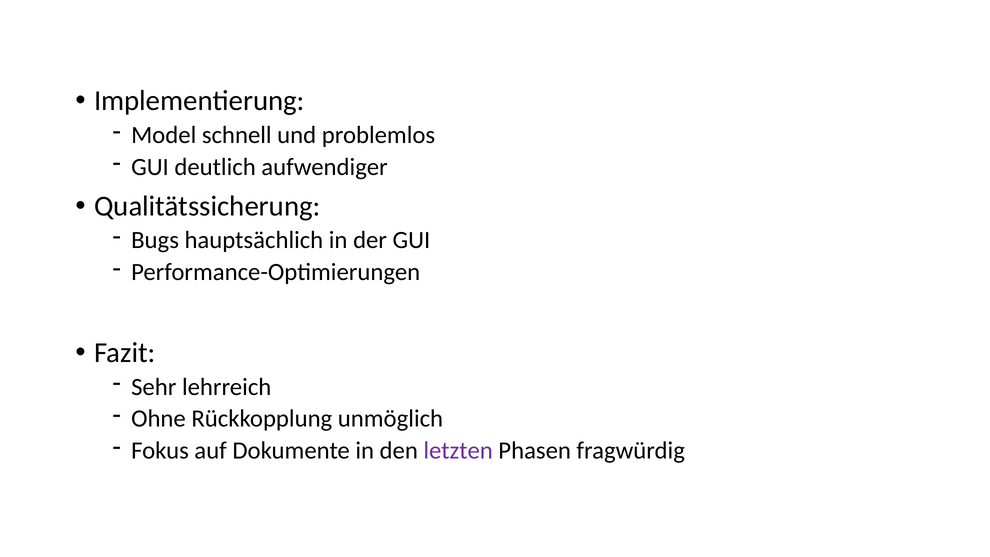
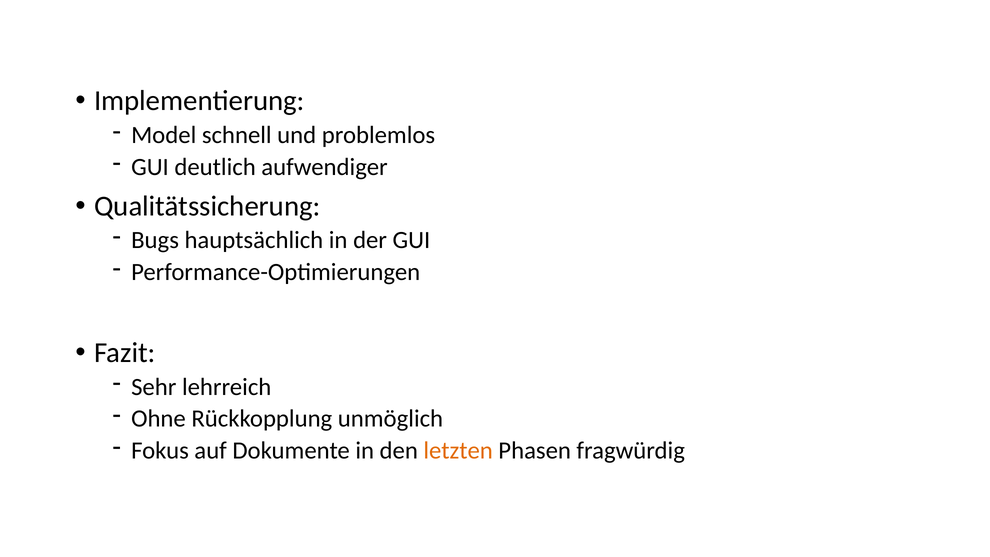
letzten colour: purple -> orange
